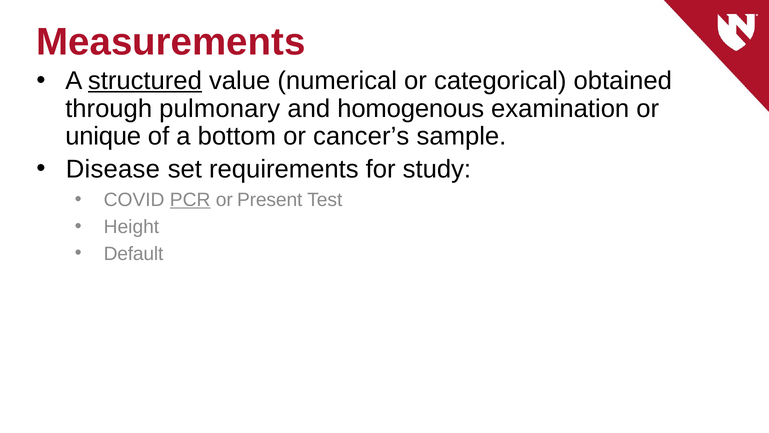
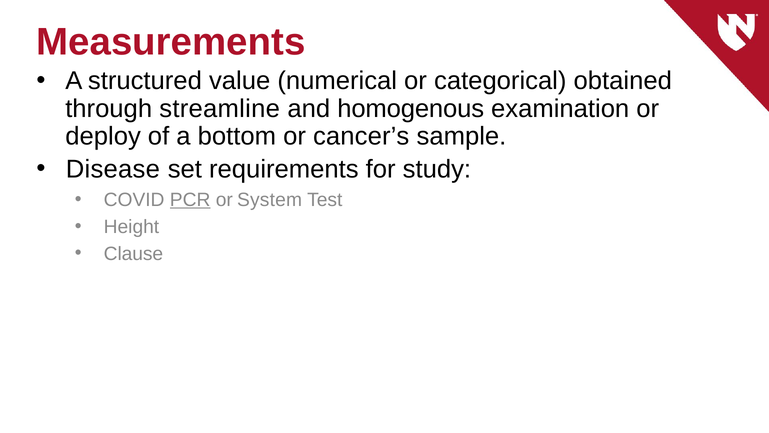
structured underline: present -> none
pulmonary: pulmonary -> streamline
unique: unique -> deploy
Present: Present -> System
Default: Default -> Clause
